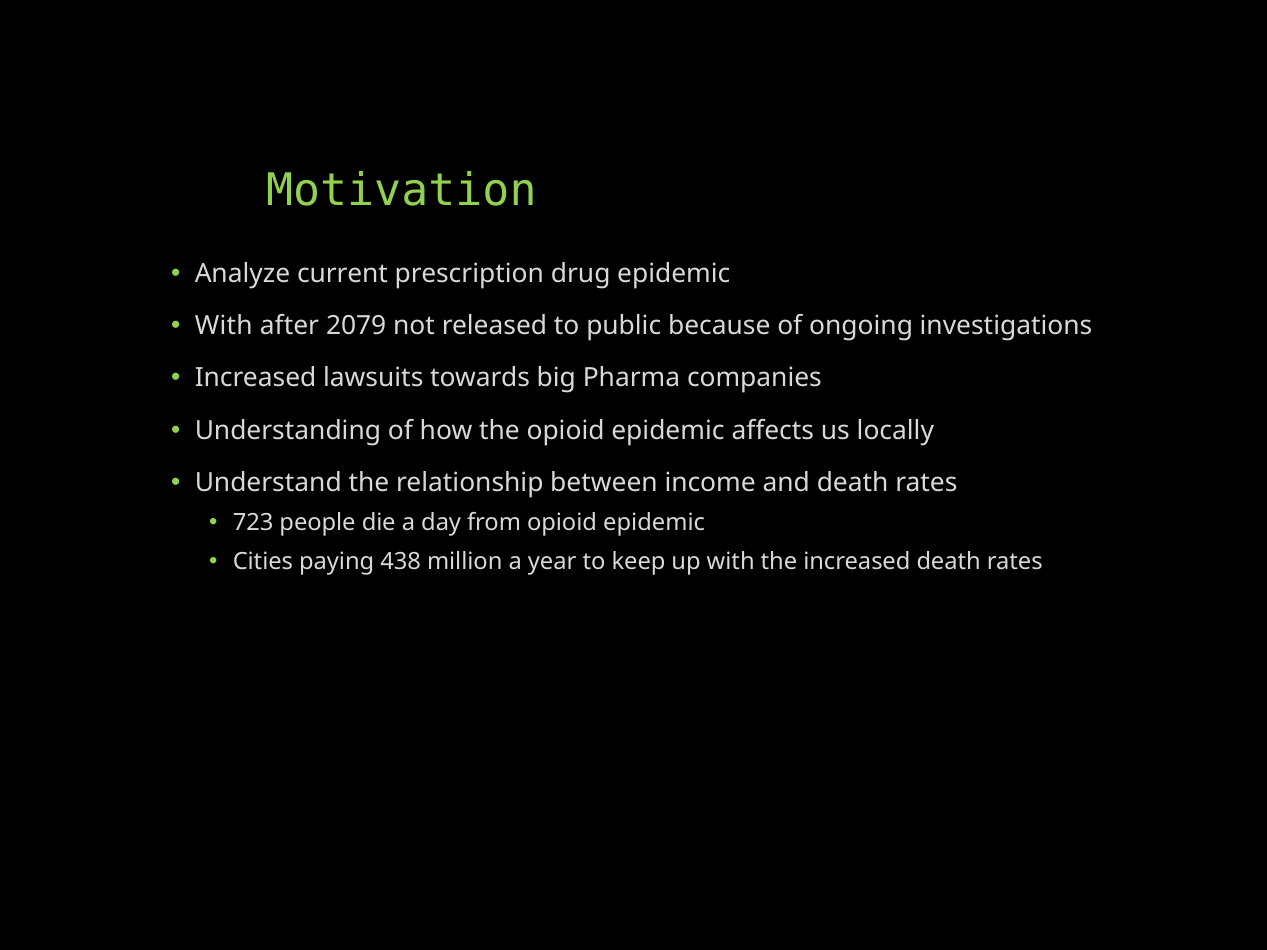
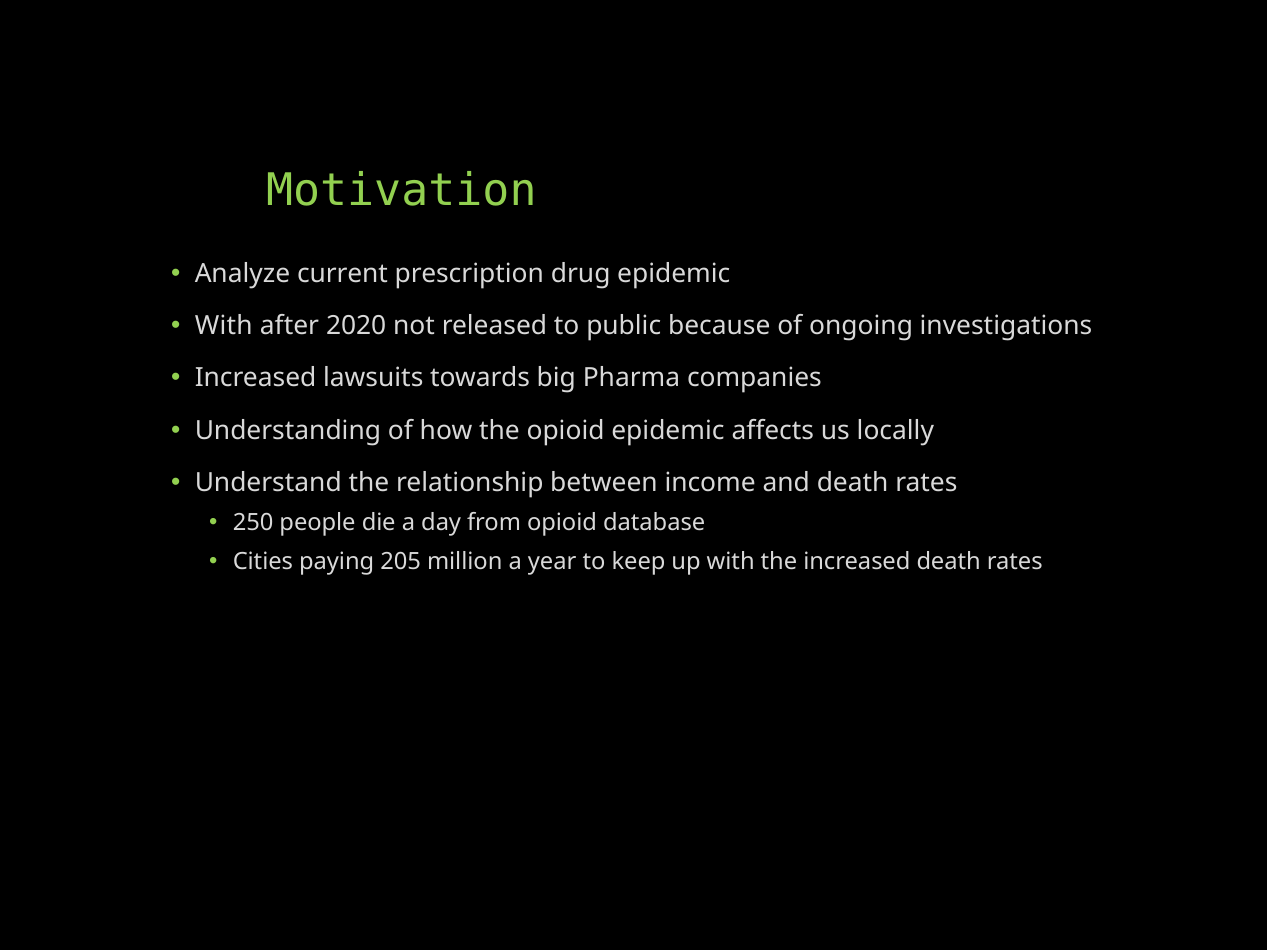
2079: 2079 -> 2020
723: 723 -> 250
from opioid epidemic: epidemic -> database
438: 438 -> 205
